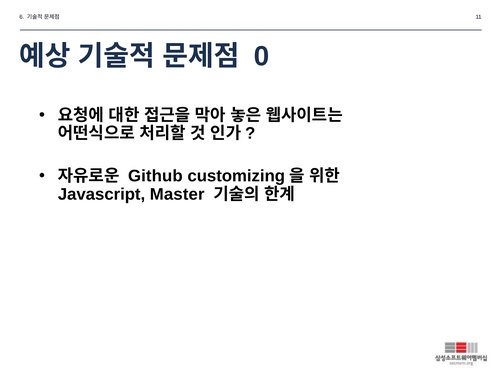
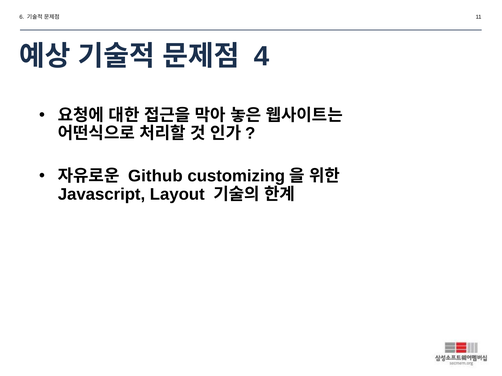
0: 0 -> 4
Master: Master -> Layout
